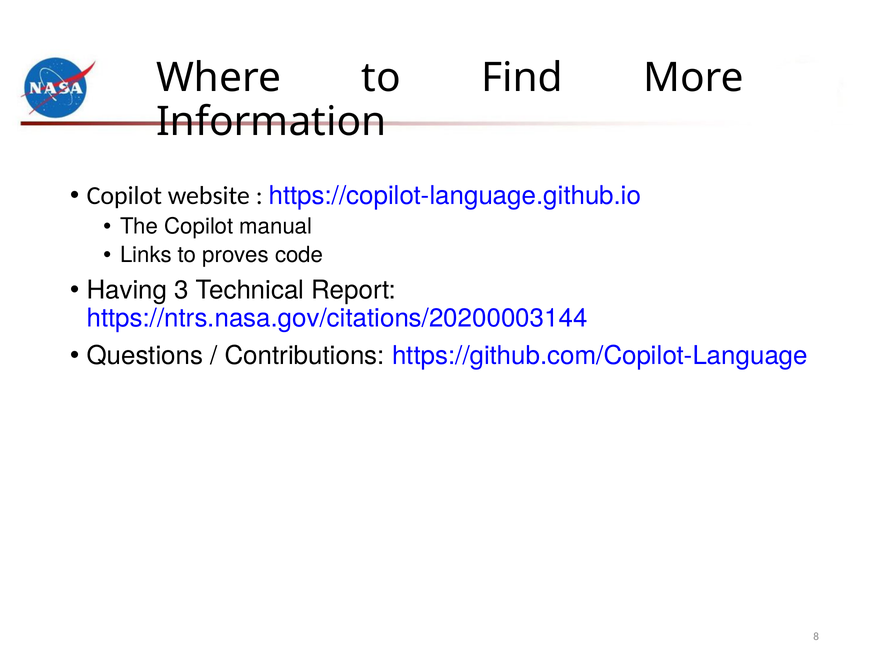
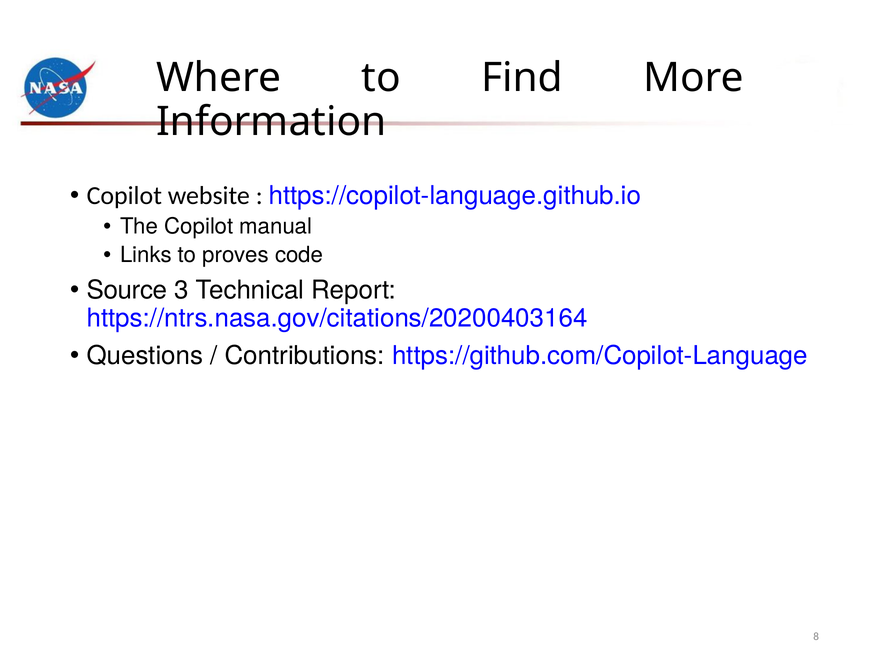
Having: Having -> Source
https://ntrs.nasa.gov/citations/20200003144: https://ntrs.nasa.gov/citations/20200003144 -> https://ntrs.nasa.gov/citations/20200403164
